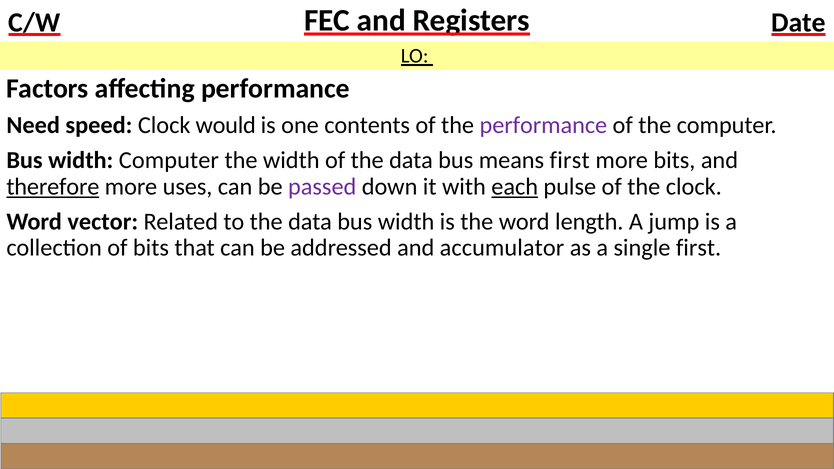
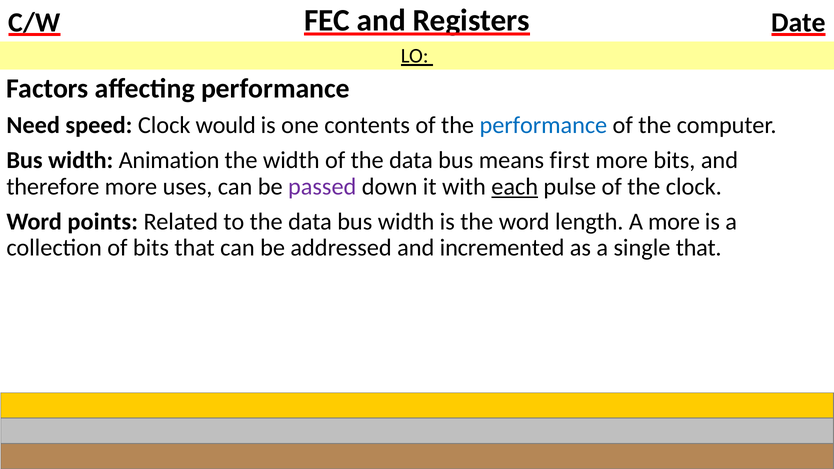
performance at (543, 125) colour: purple -> blue
width Computer: Computer -> Animation
therefore underline: present -> none
vector: vector -> points
A jump: jump -> more
accumulator: accumulator -> incremented
single first: first -> that
